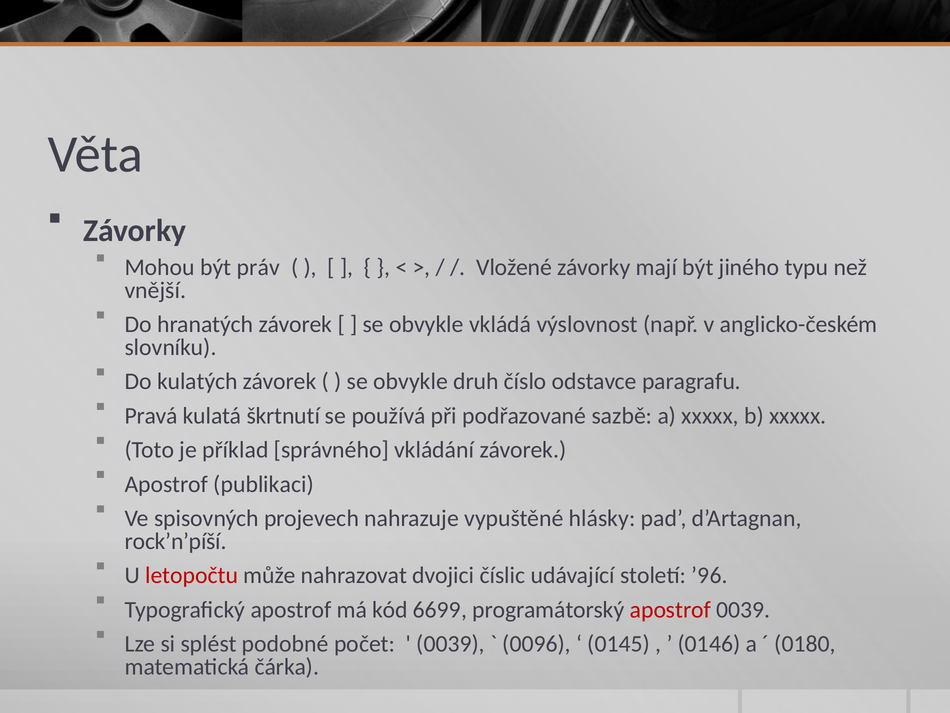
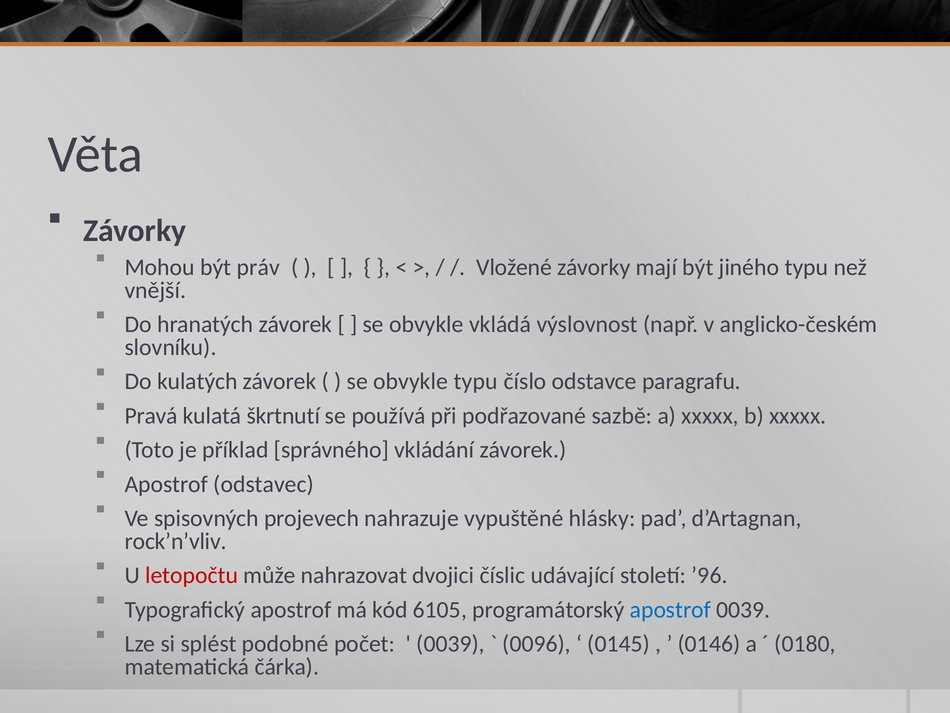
obvykle druh: druh -> typu
publikaci: publikaci -> odstavec
rock’n’píší: rock’n’píší -> rock’n’vliv
6699: 6699 -> 6105
apostrof at (670, 609) colour: red -> blue
